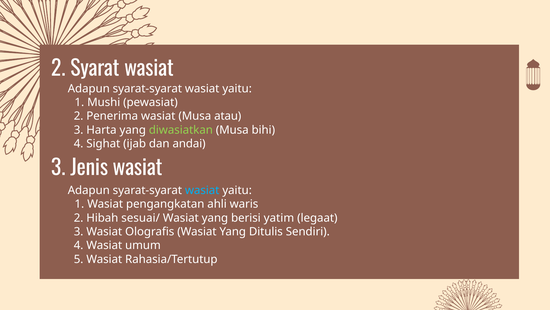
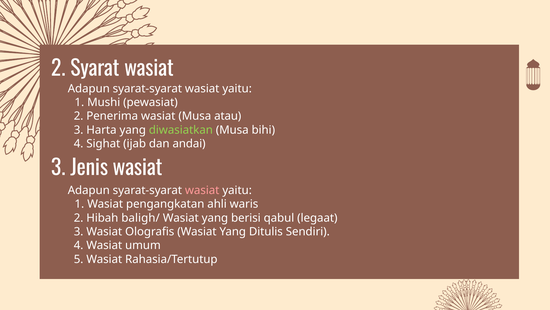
wasiat at (202, 190) colour: light blue -> pink
sesuai/: sesuai/ -> baligh/
yatim: yatim -> qabul
